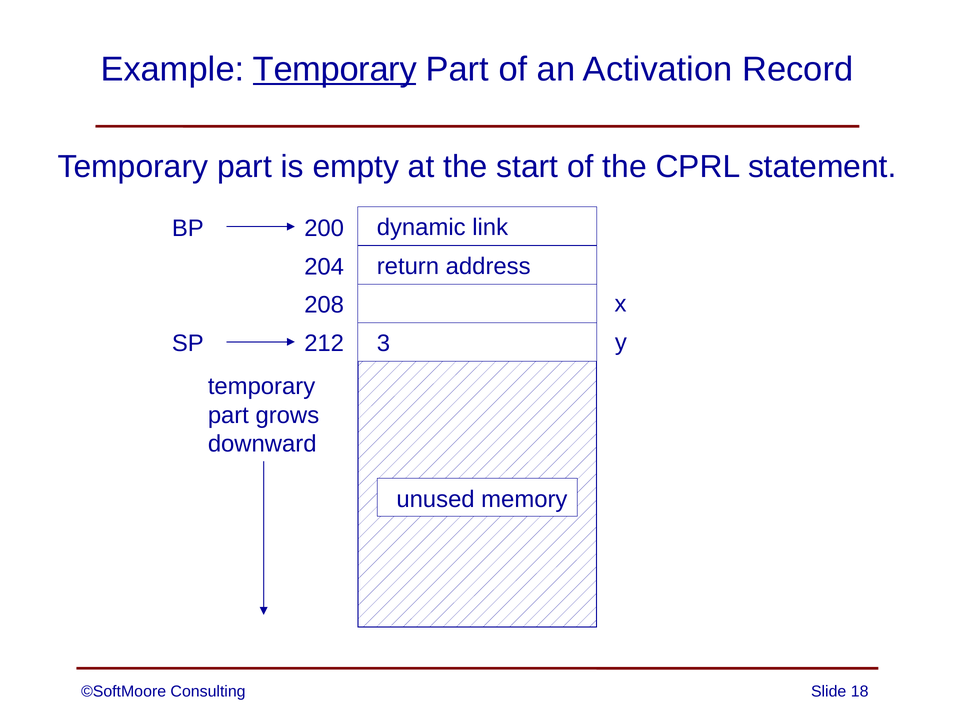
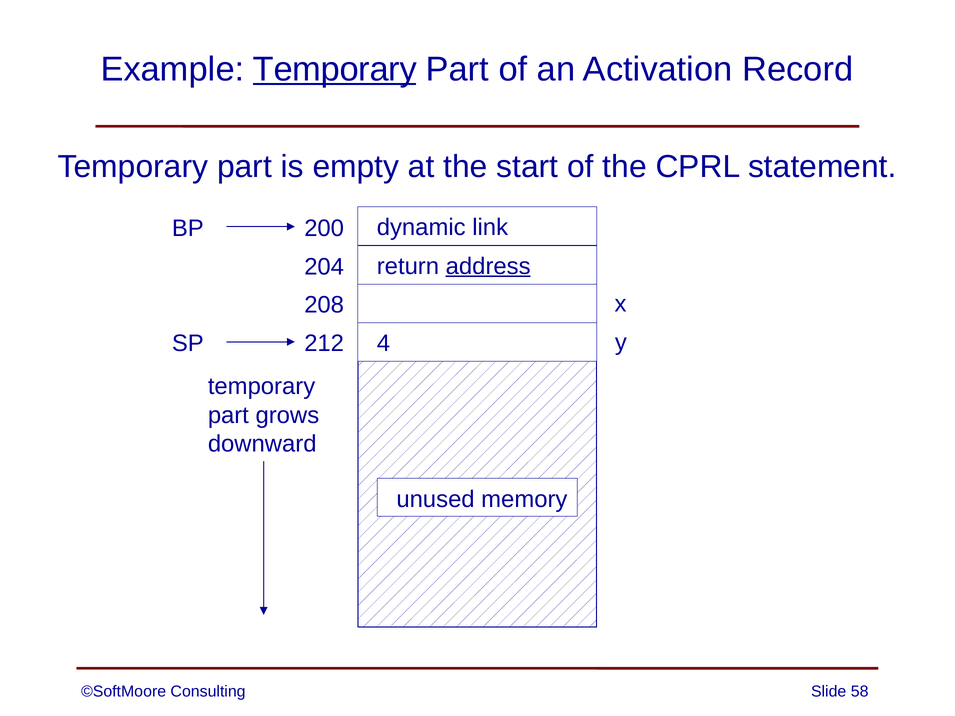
address underline: none -> present
3: 3 -> 4
18: 18 -> 58
